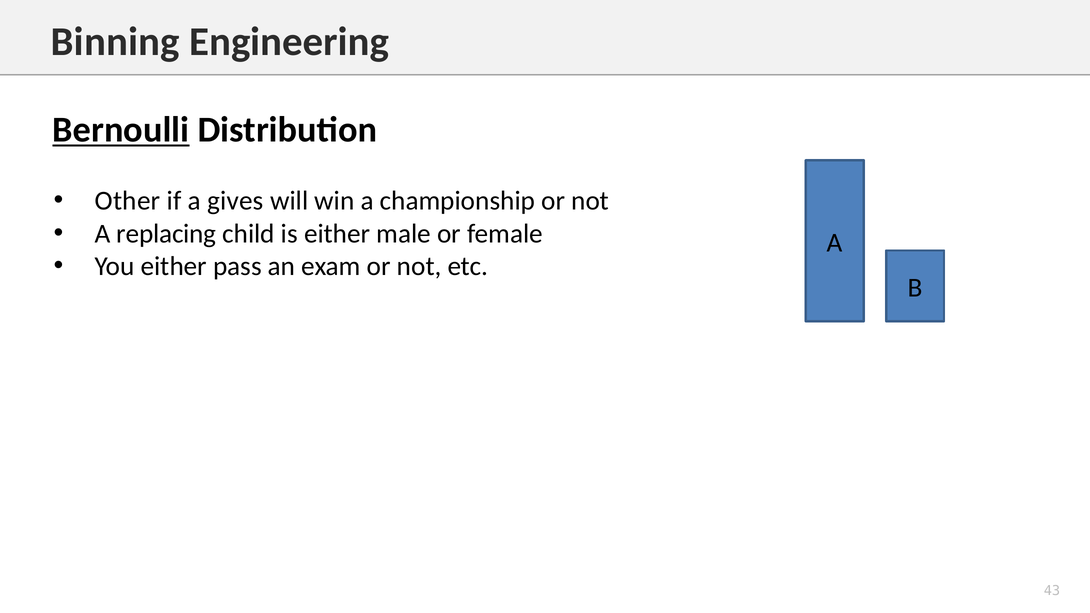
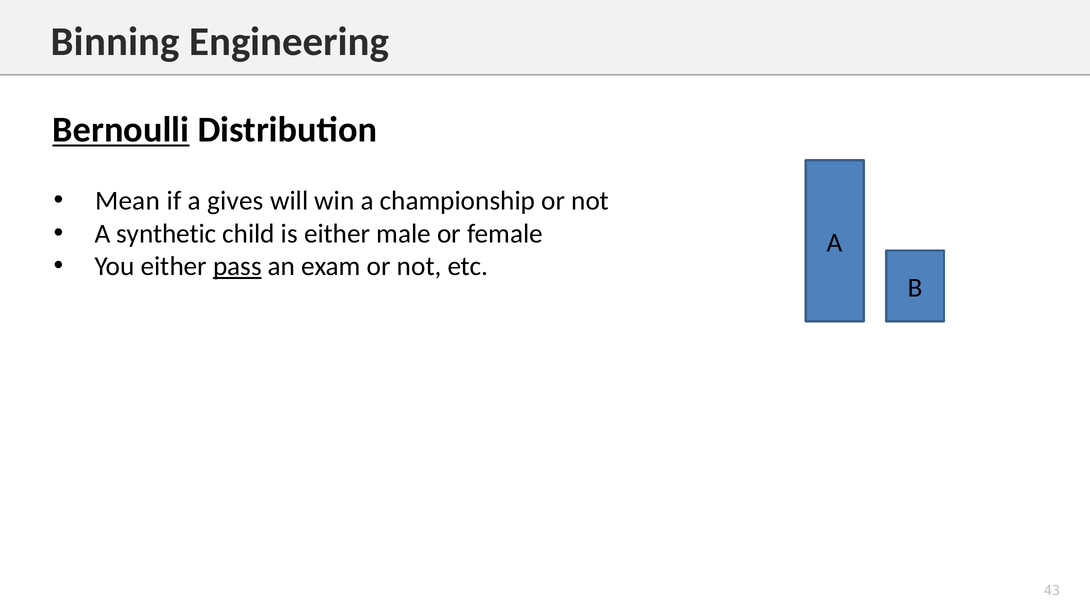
Other: Other -> Mean
replacing: replacing -> synthetic
pass underline: none -> present
